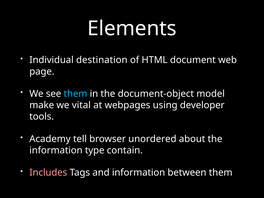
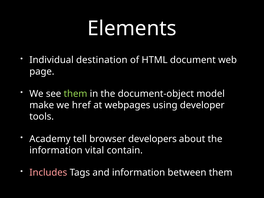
them at (76, 94) colour: light blue -> light green
vital: vital -> href
unordered: unordered -> developers
type: type -> vital
